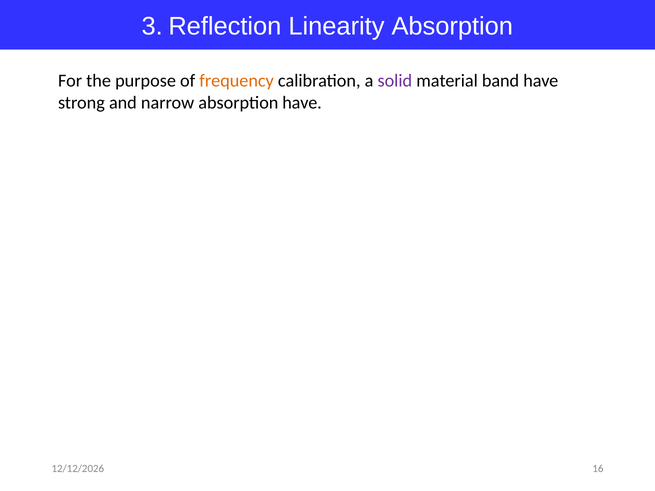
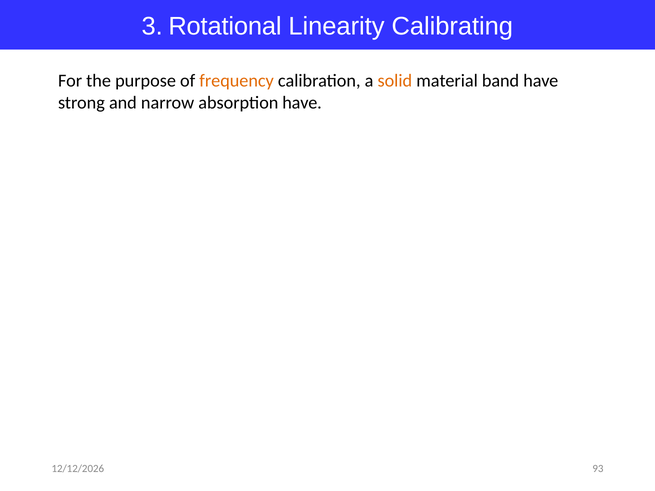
Reflection: Reflection -> Rotational
Linearity Absorption: Absorption -> Calibrating
solid colour: purple -> orange
16: 16 -> 93
